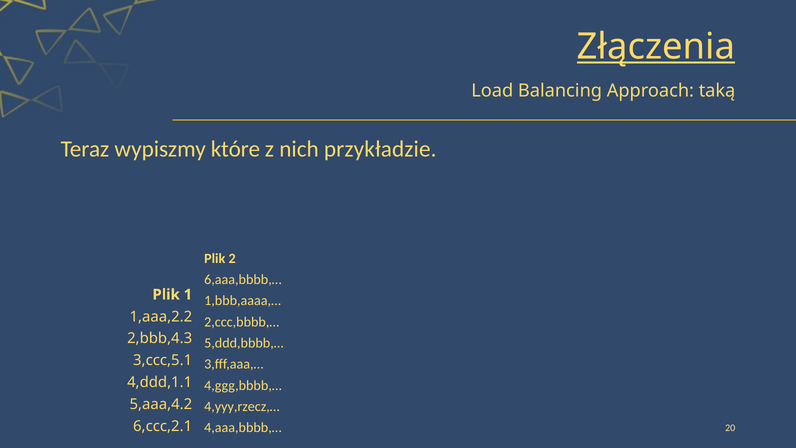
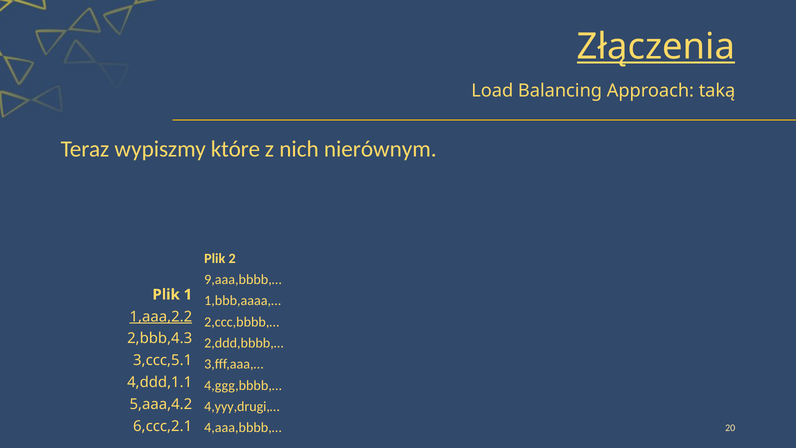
przykładzie: przykładzie -> nierównym
6,aaa,bbbb,…: 6,aaa,bbbb,… -> 9,aaa,bbbb,…
1,aaa,2.2 underline: none -> present
5,ddd,bbbb,…: 5,ddd,bbbb,… -> 2,ddd,bbbb,…
4,yyy,rzecz,…: 4,yyy,rzecz,… -> 4,yyy,drugi,…
